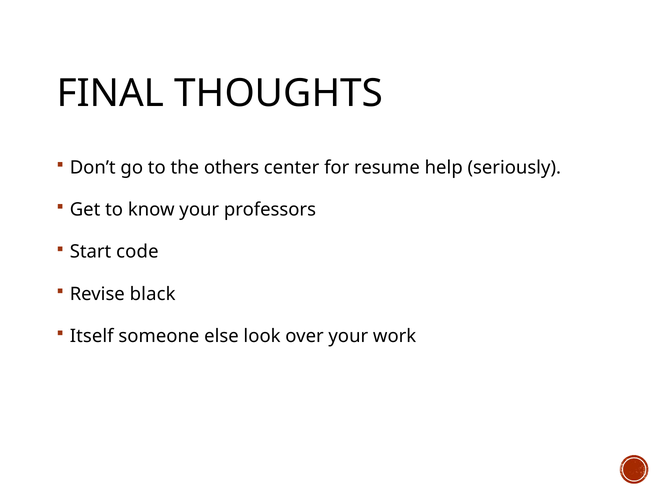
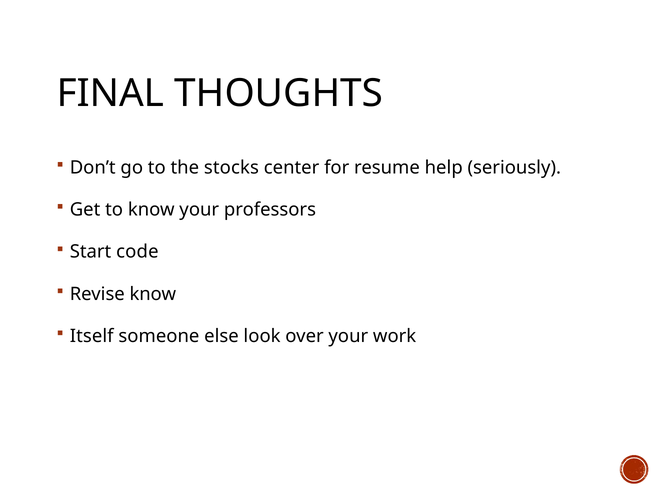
others: others -> stocks
Revise black: black -> know
